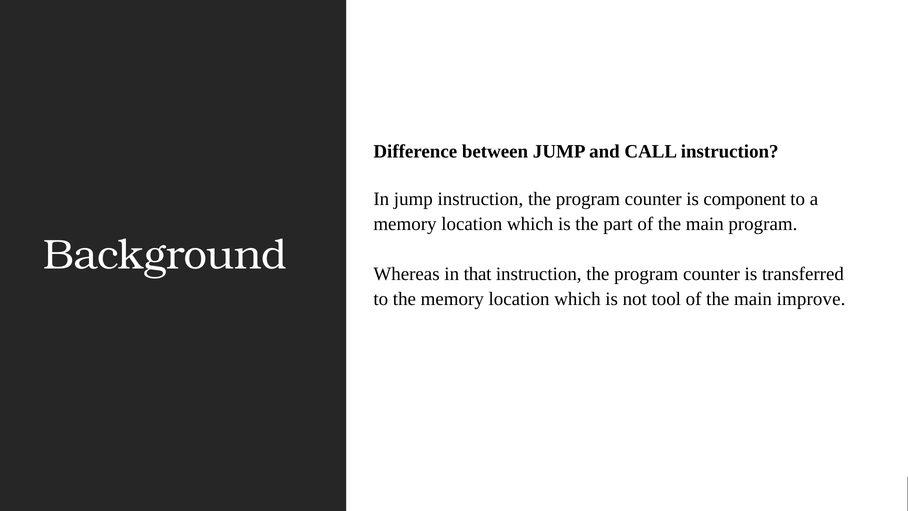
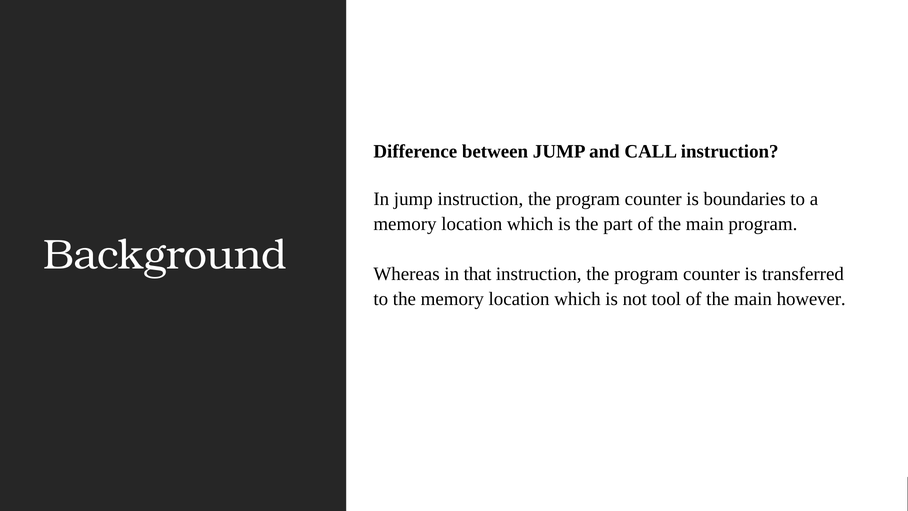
component: component -> boundaries
improve: improve -> however
